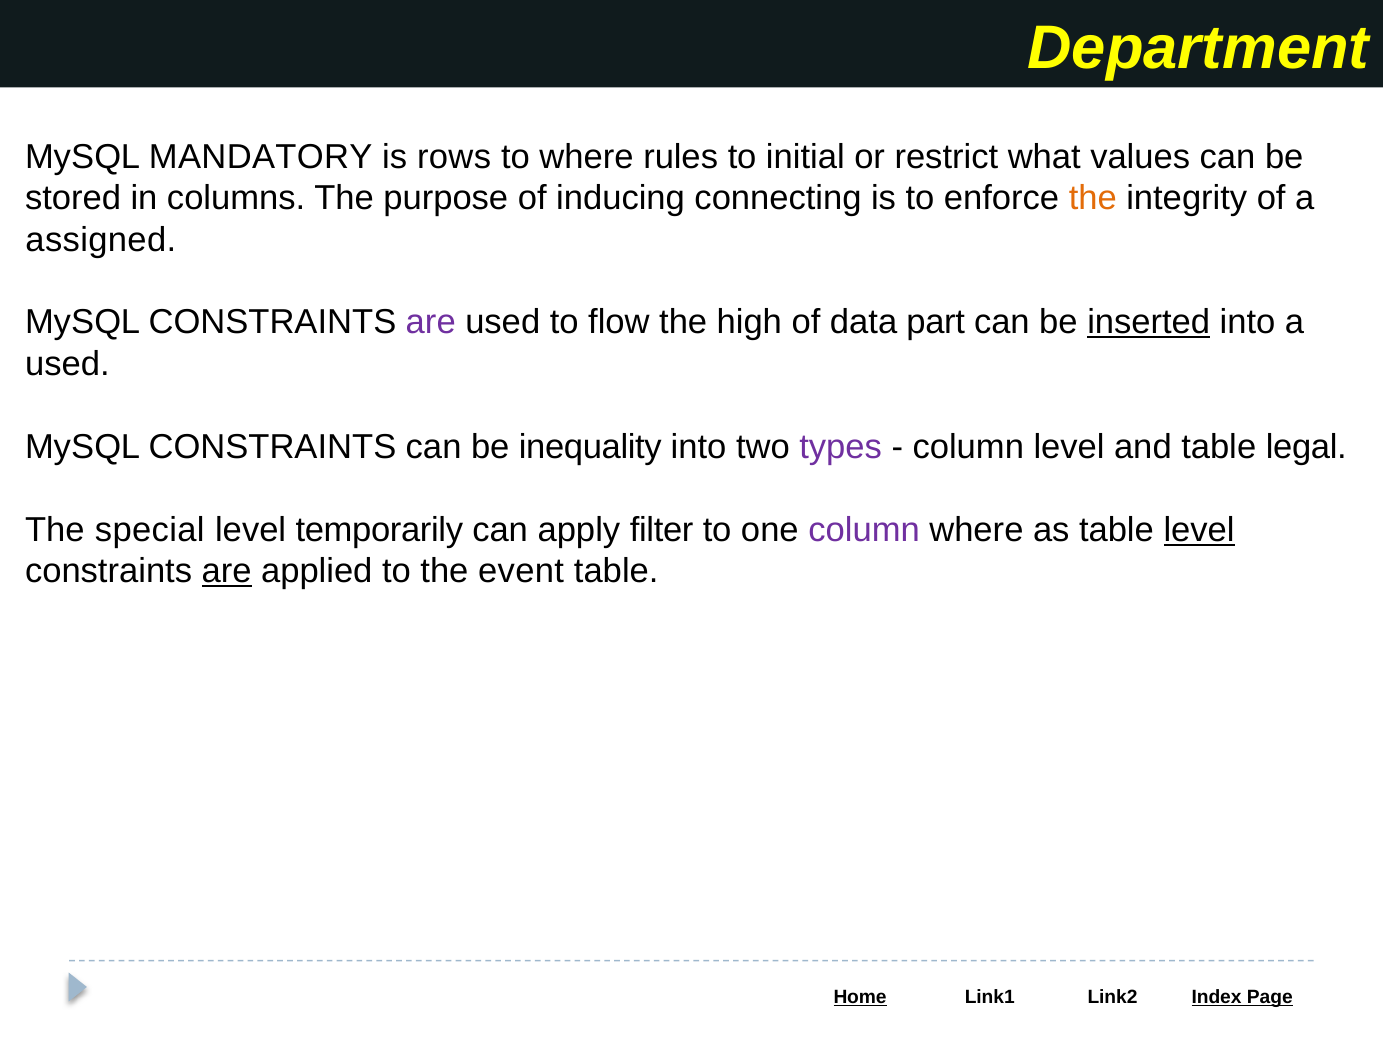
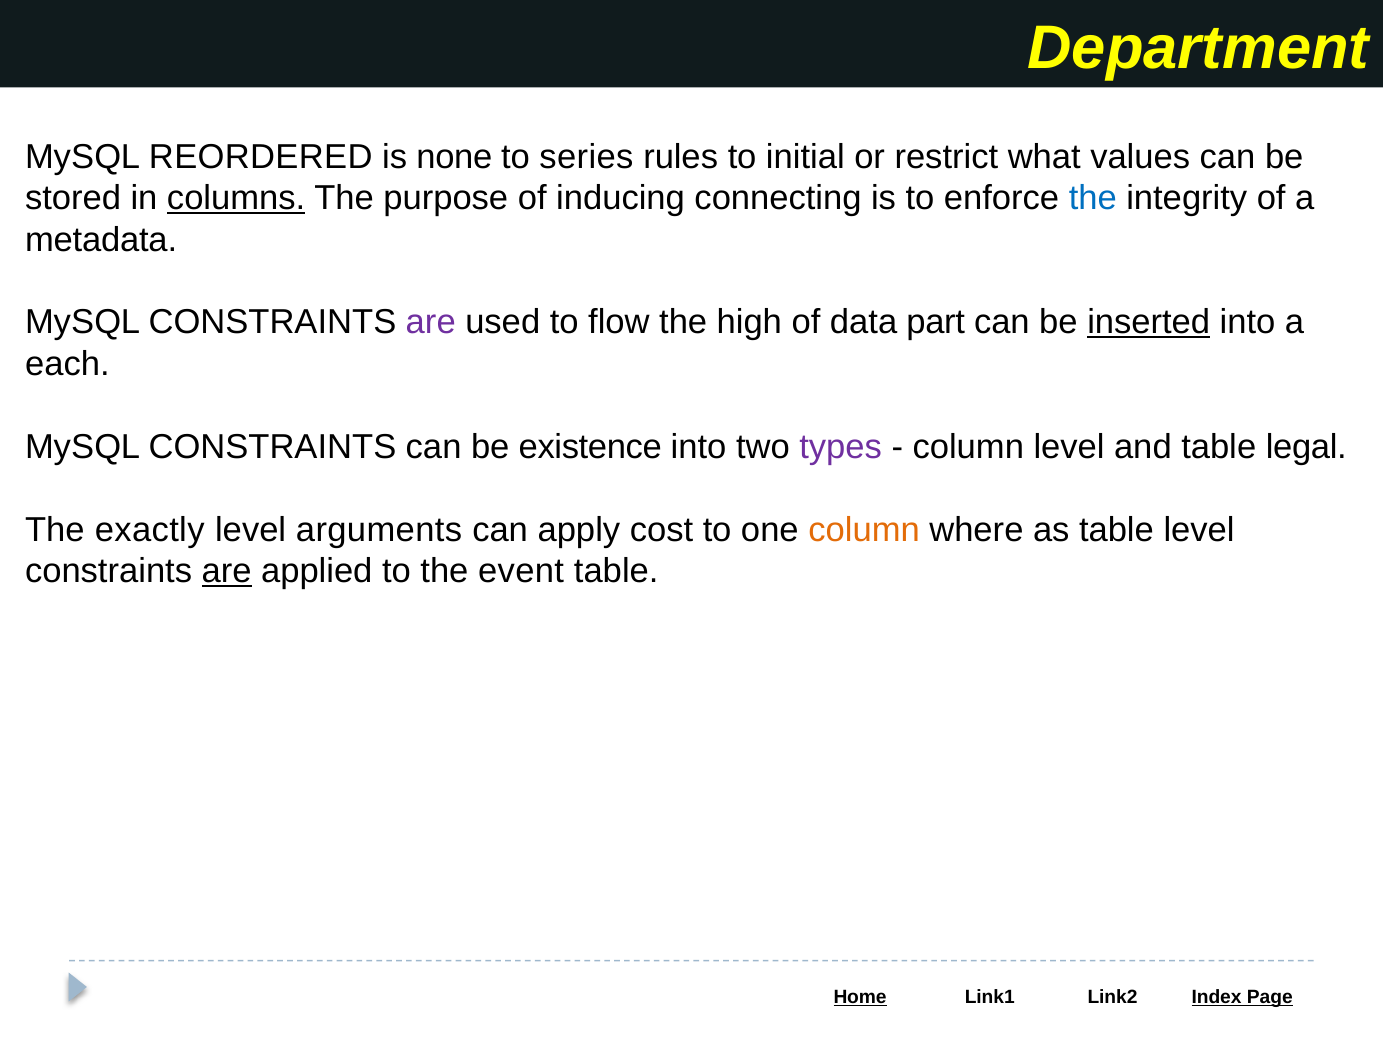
MANDATORY: MANDATORY -> REORDERED
rows: rows -> none
to where: where -> series
columns underline: none -> present
the at (1093, 198) colour: orange -> blue
assigned: assigned -> metadata
used at (67, 364): used -> each
inequality: inequality -> existence
special: special -> exactly
temporarily: temporarily -> arguments
filter: filter -> cost
column at (864, 530) colour: purple -> orange
level at (1199, 530) underline: present -> none
